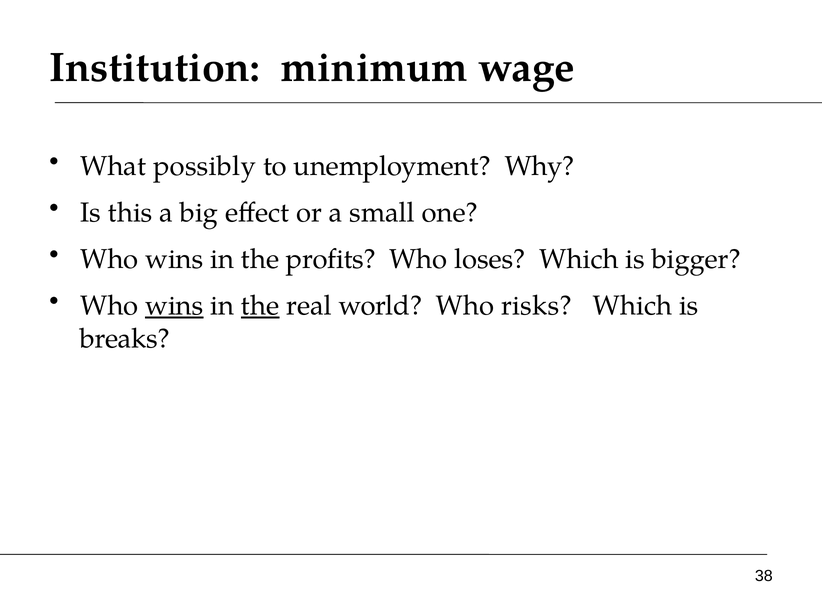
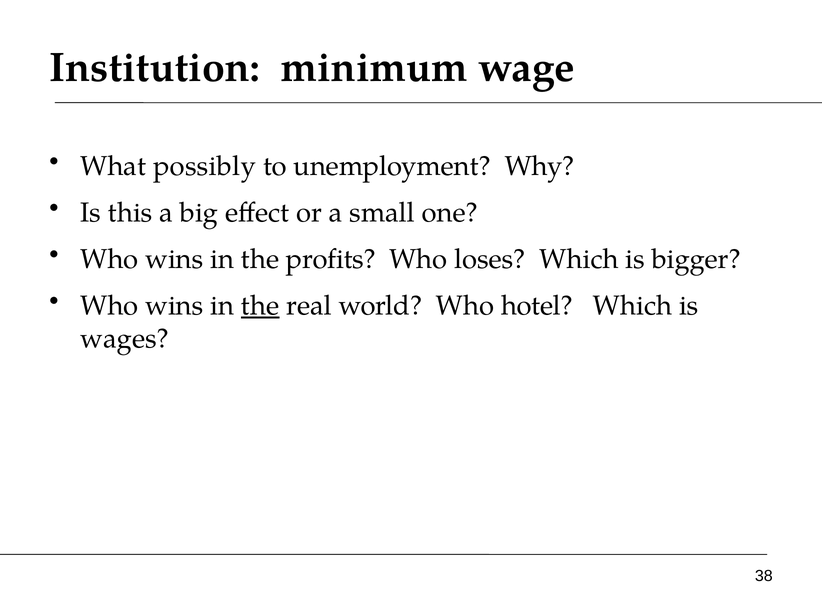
wins at (174, 306) underline: present -> none
risks: risks -> hotel
breaks: breaks -> wages
